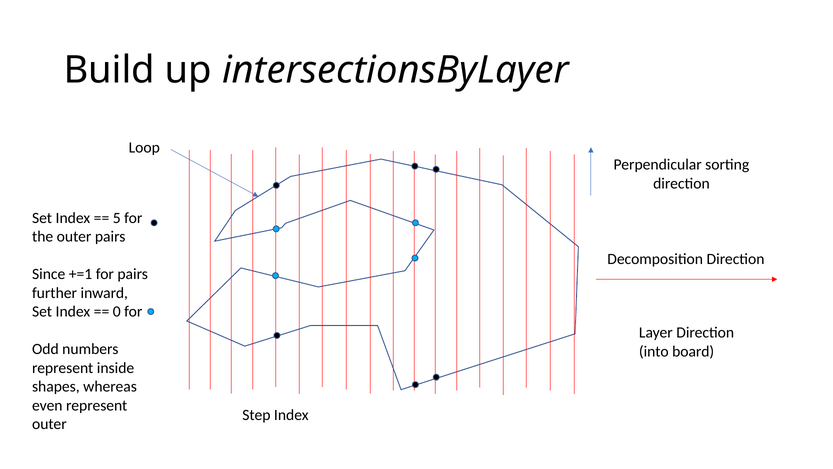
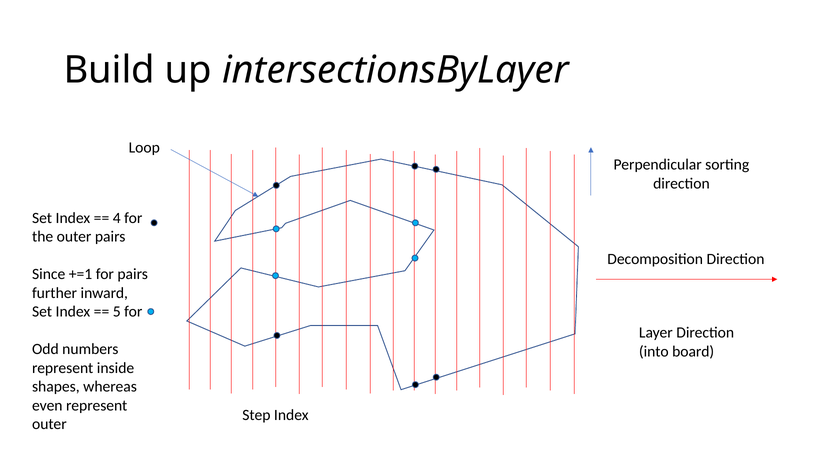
5: 5 -> 4
0: 0 -> 5
